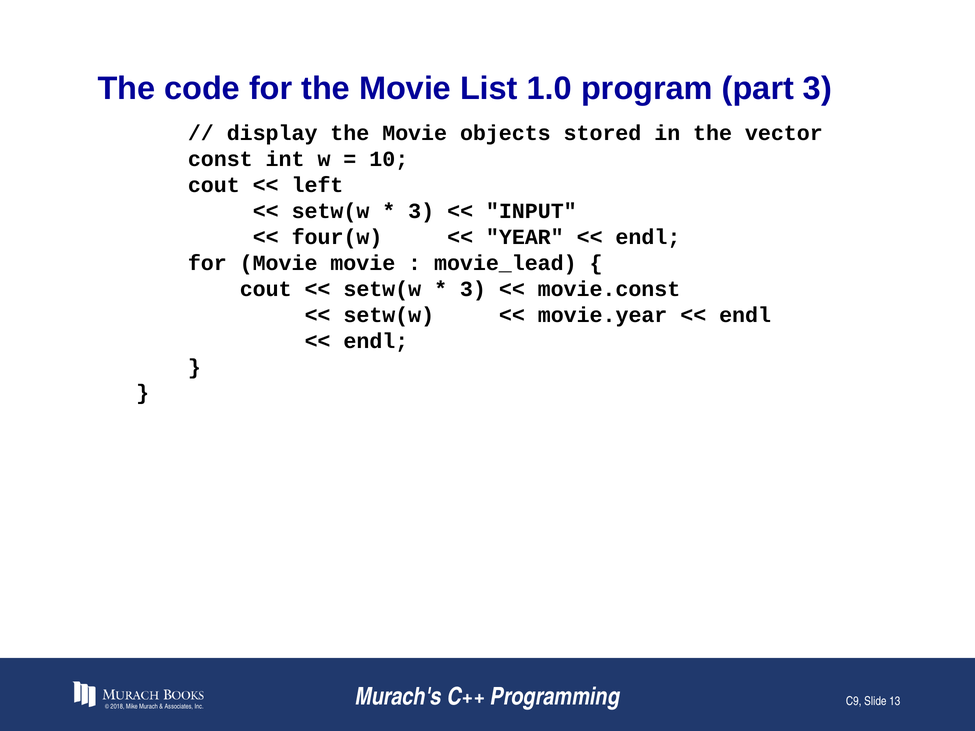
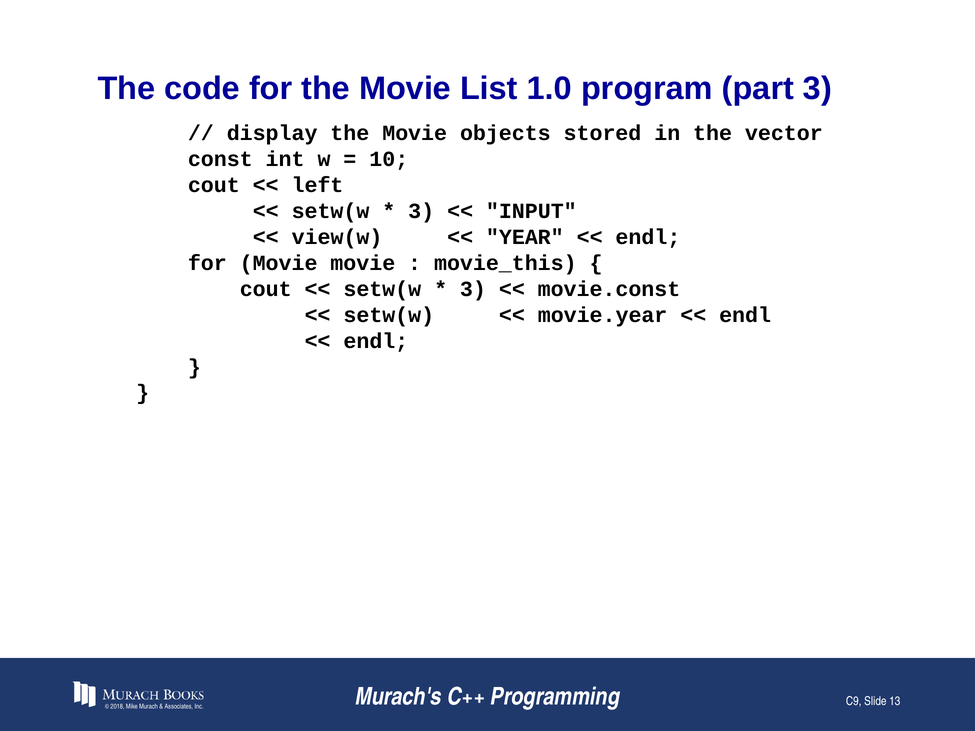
four(w: four(w -> view(w
movie_lead: movie_lead -> movie_this
